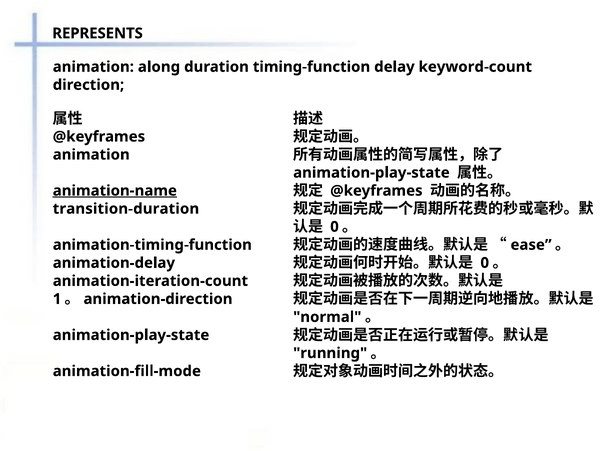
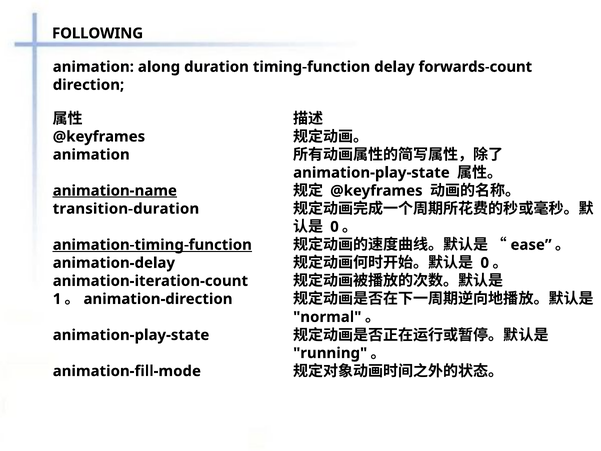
REPRESENTS: REPRESENTS -> FOLLOWING
keyword-count: keyword-count -> forwards-count
animation-timing-function underline: none -> present
